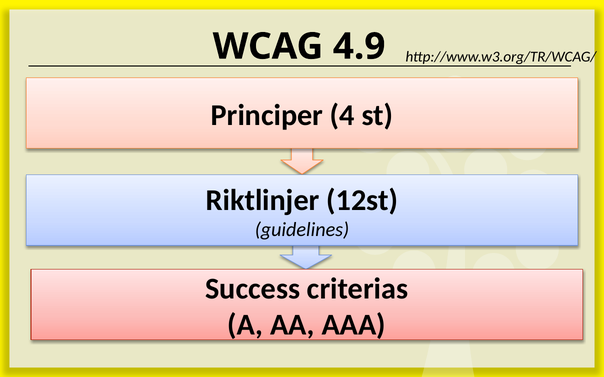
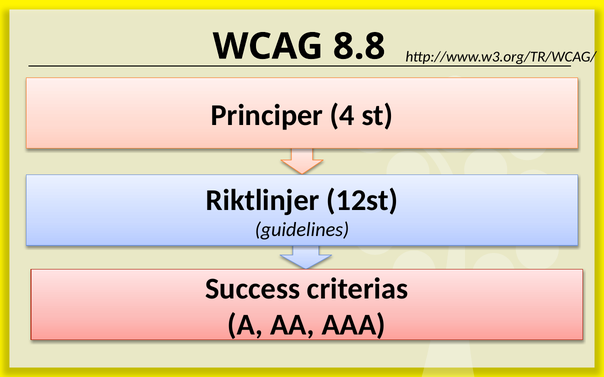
4.9: 4.9 -> 8.8
